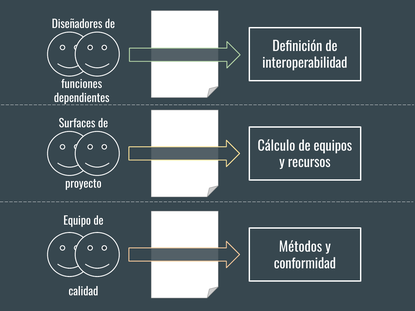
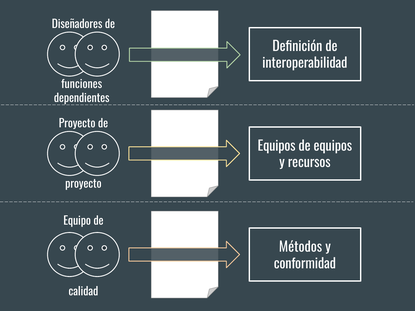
Surfaces at (77, 124): Surfaces -> Proyecto
Cálculo at (276, 146): Cálculo -> Equipos
